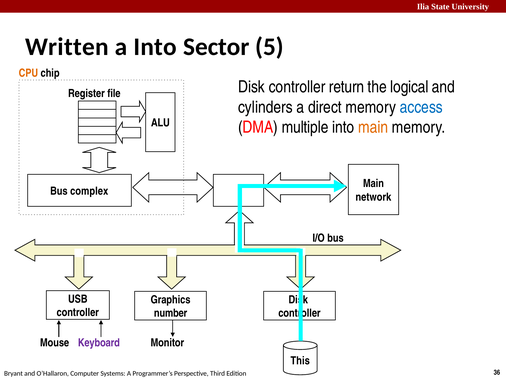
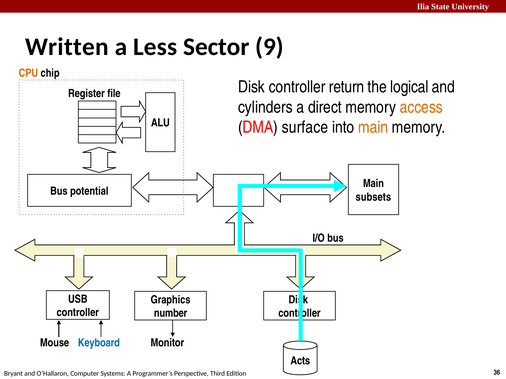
a Into: Into -> Less
5: 5 -> 9
access colour: blue -> orange
multiple: multiple -> surface
complex: complex -> potential
network: network -> subsets
Keyboard colour: purple -> blue
This: This -> Acts
